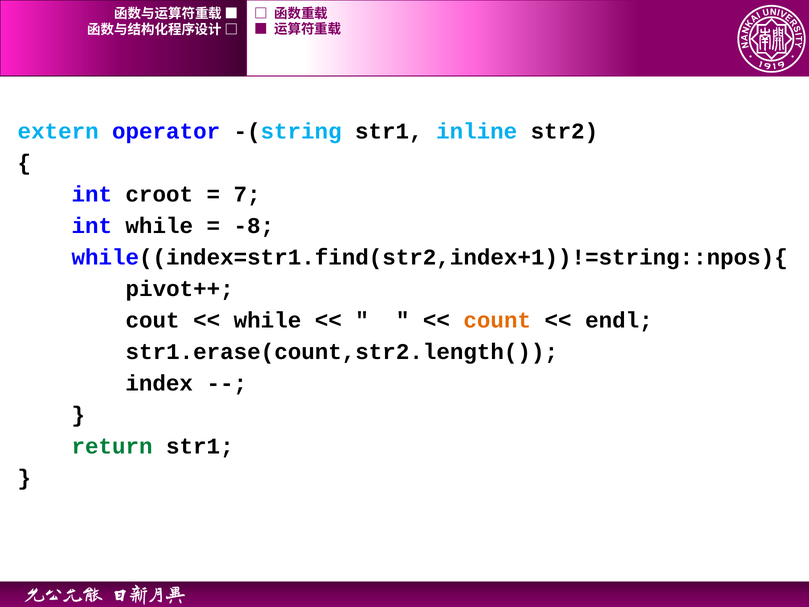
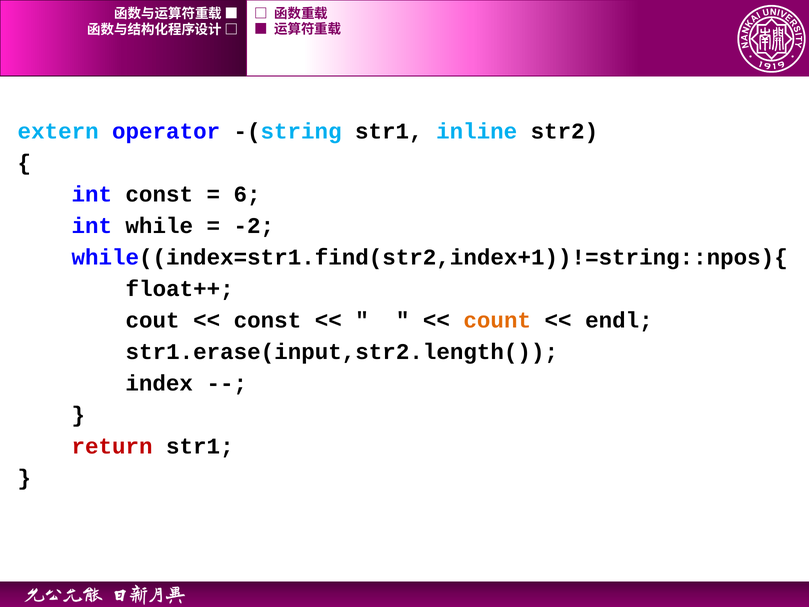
int croot: croot -> const
7: 7 -> 6
-8: -8 -> -2
pivot++: pivot++ -> float++
while at (267, 320): while -> const
str1.erase(count,str2.length(: str1.erase(count,str2.length( -> str1.erase(input,str2.length(
return colour: green -> red
